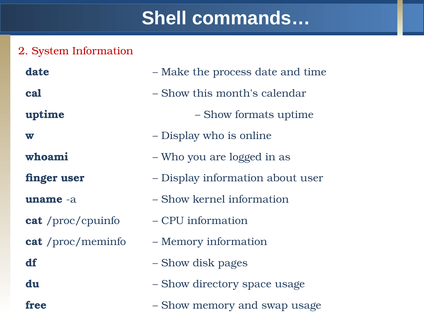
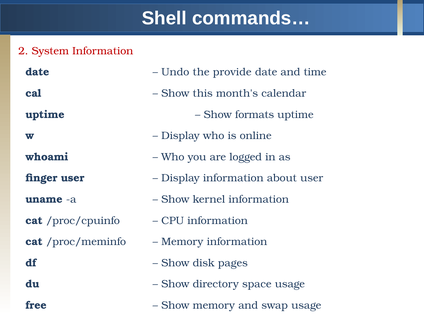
Make: Make -> Undo
process: process -> provide
